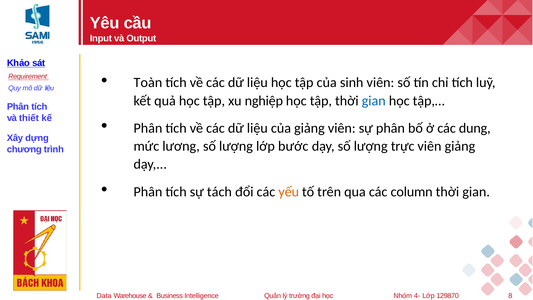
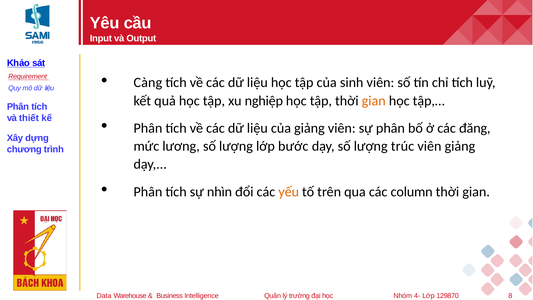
Toàn: Toàn -> Càng
gian at (374, 101) colour: blue -> orange
dung: dung -> đăng
trực: trực -> trúc
tách: tách -> nhìn
